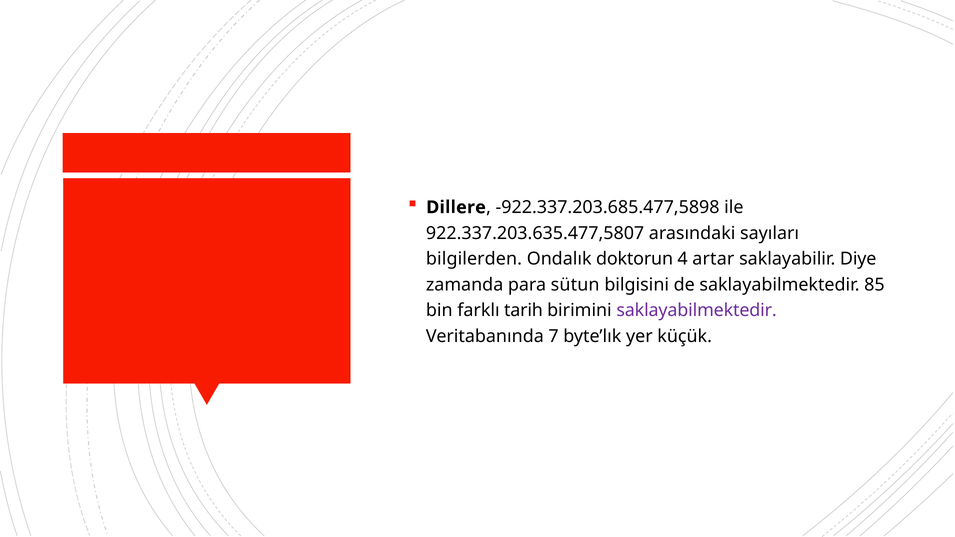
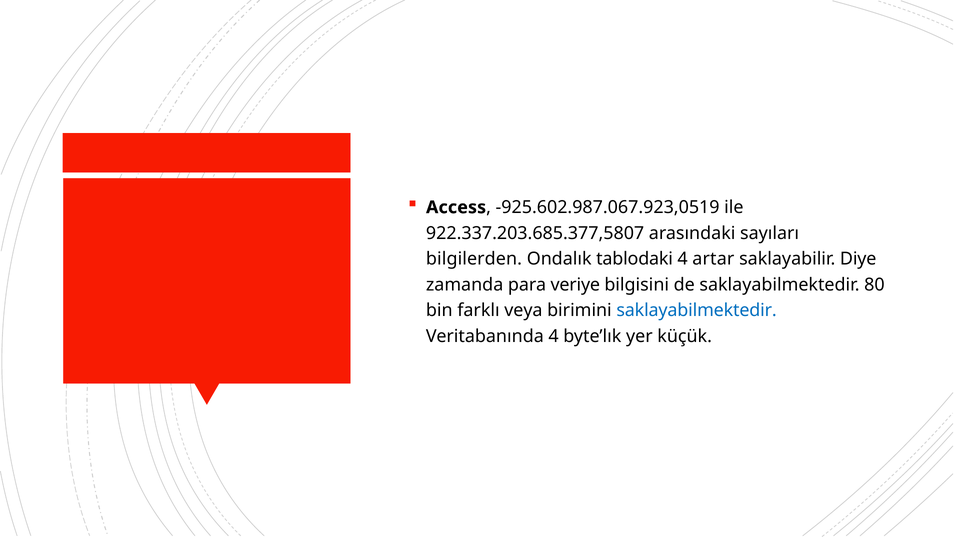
Dillere: Dillere -> Access
-922.337.203.685.477,5898: -922.337.203.685.477,5898 -> -925.602.987.067.923,0519
922.337.203.635.477,5807: 922.337.203.635.477,5807 -> 922.337.203.685.377,5807
doktorun: doktorun -> tablodaki
sütun: sütun -> veriye
85: 85 -> 80
tarih: tarih -> veya
saklayabilmektedir at (697, 311) colour: purple -> blue
Veritabanında 7: 7 -> 4
